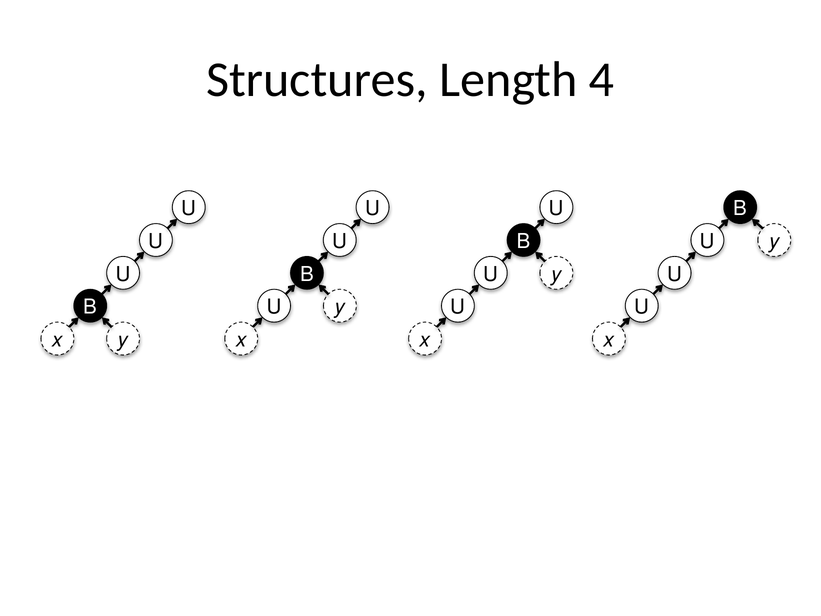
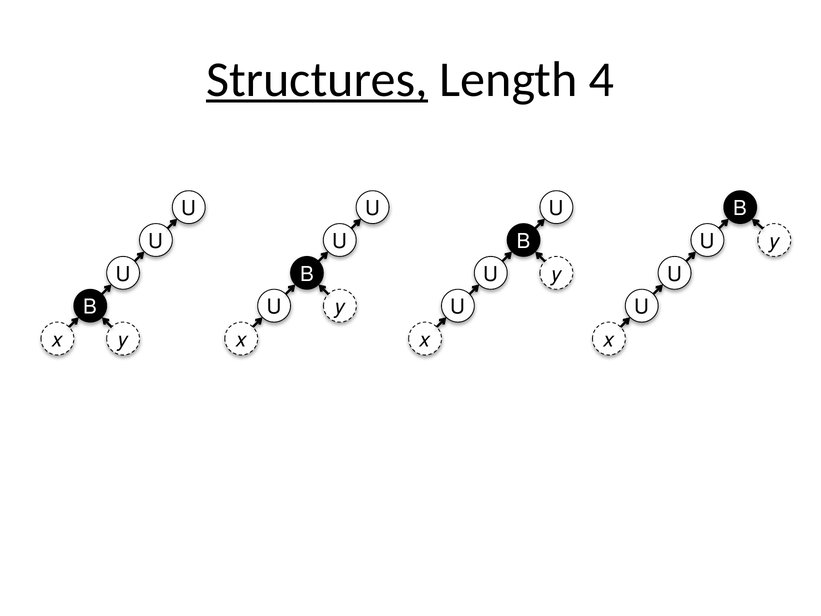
Structures underline: none -> present
